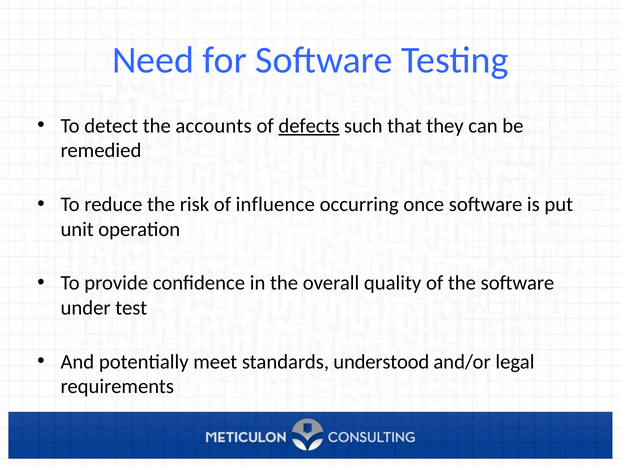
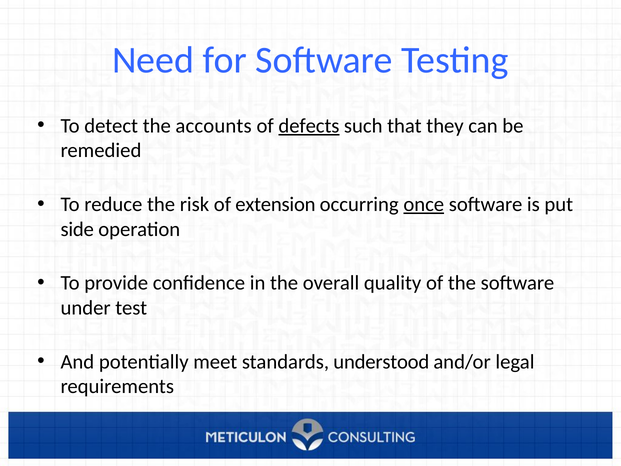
influence: influence -> extension
once underline: none -> present
unit: unit -> side
